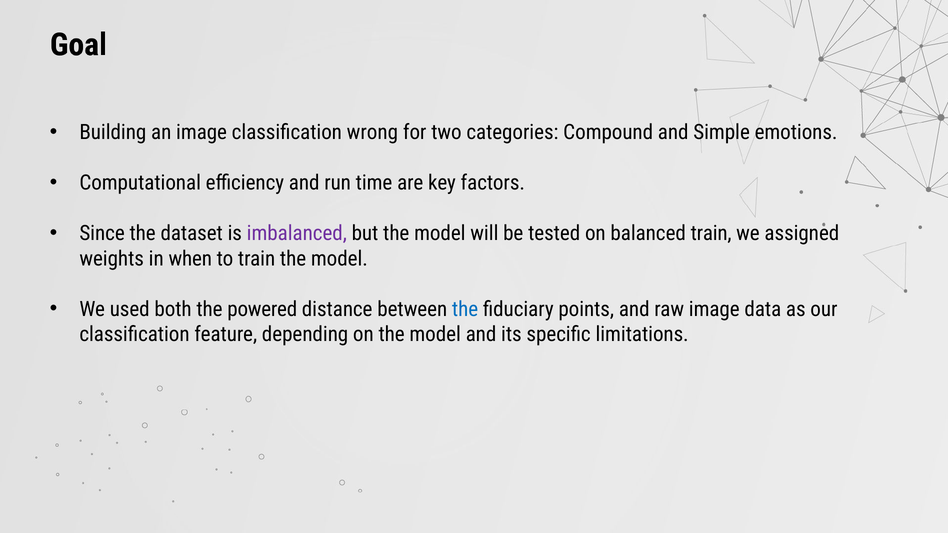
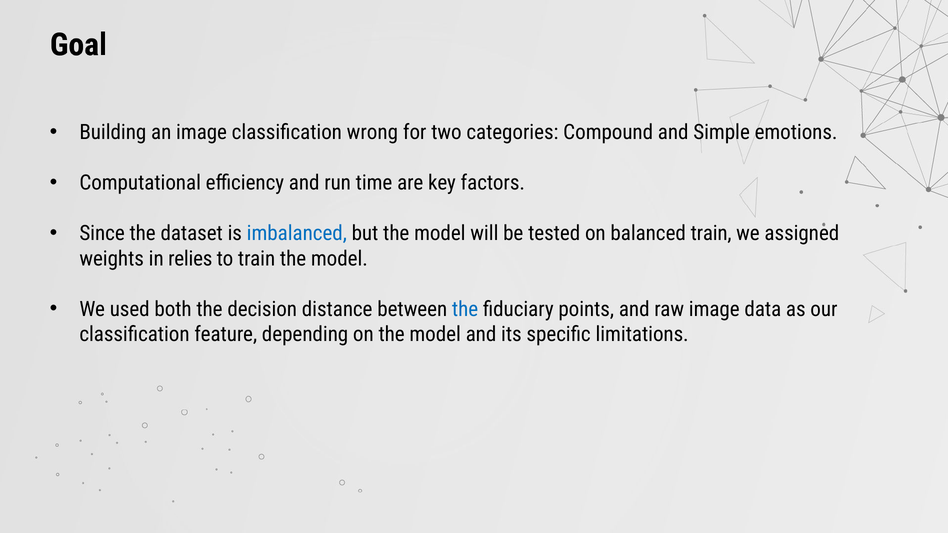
imbalanced colour: purple -> blue
when: when -> relies
powered: powered -> decision
